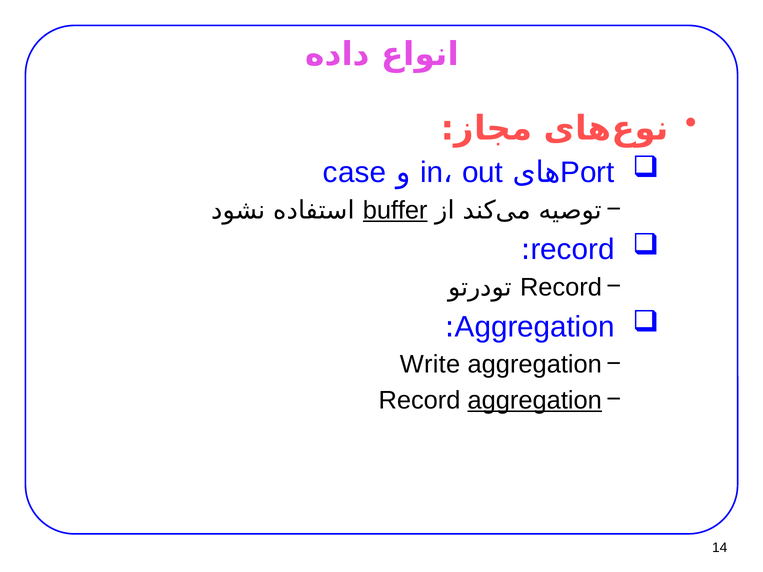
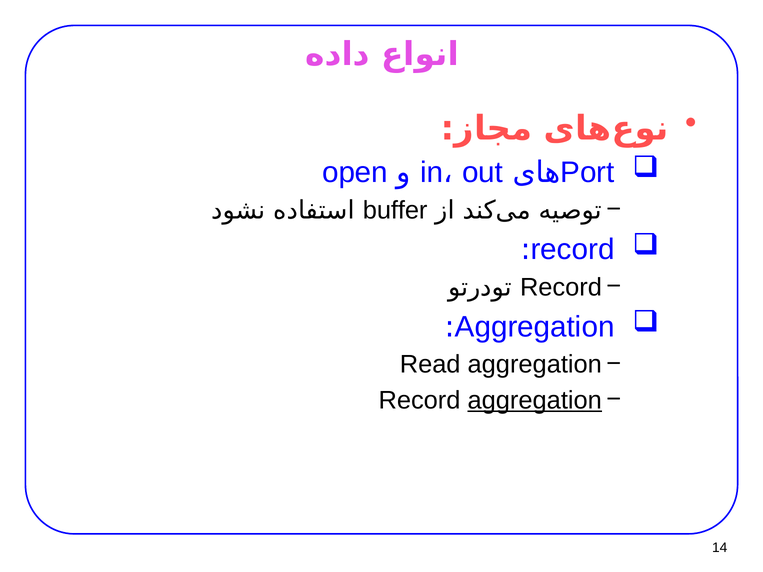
case: case -> open
buffer underline: present -> none
Write: Write -> Read
